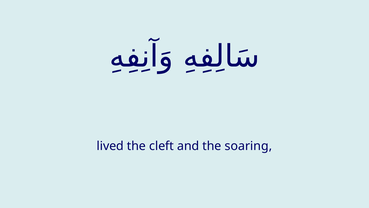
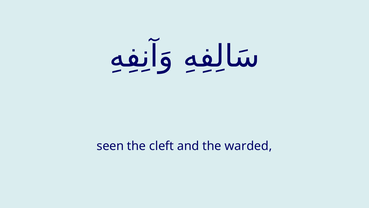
lived: lived -> seen
soaring: soaring -> warded
